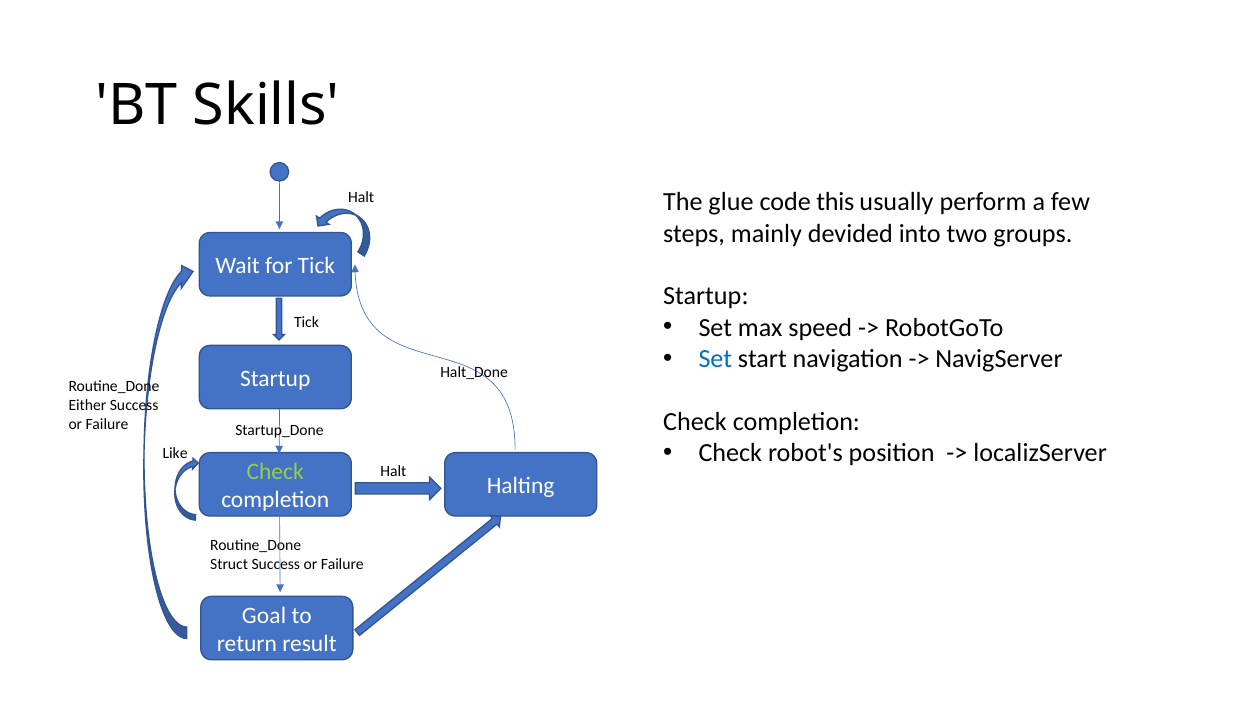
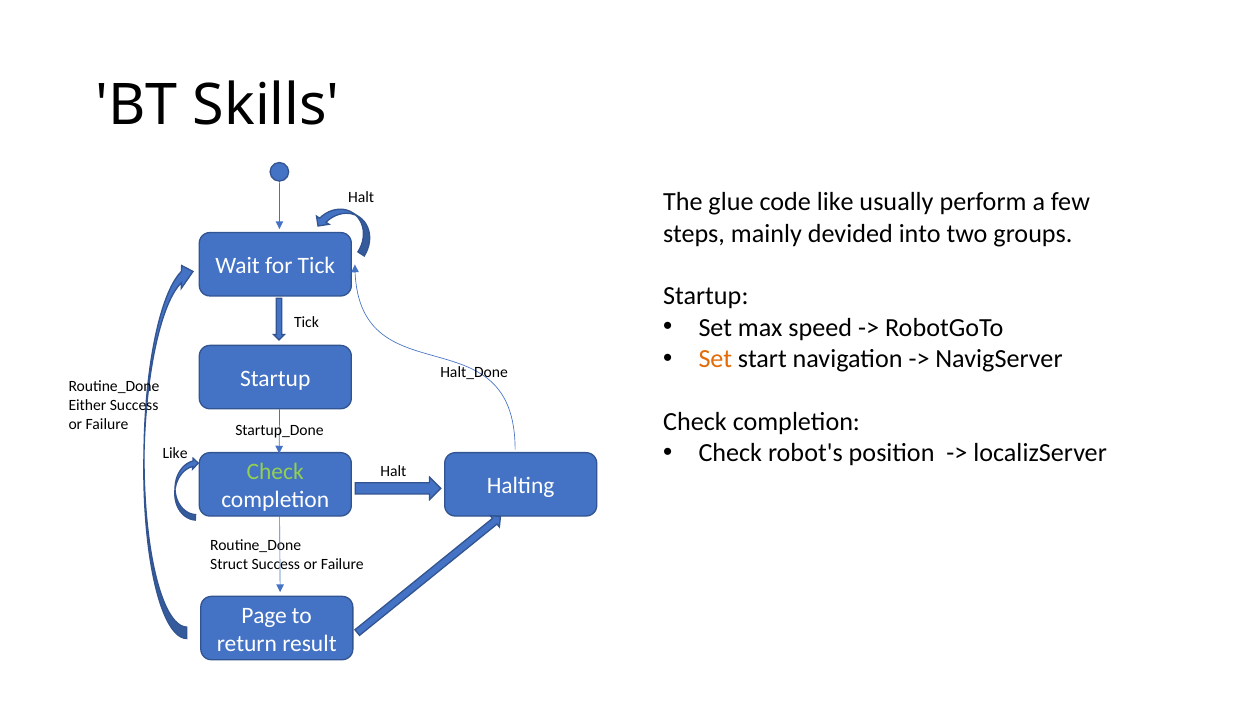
code this: this -> like
Set at (715, 359) colour: blue -> orange
Goal: Goal -> Page
